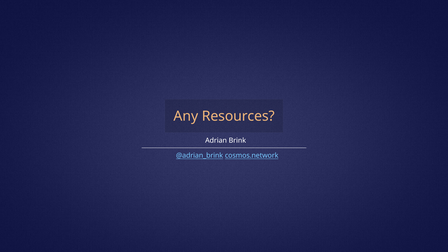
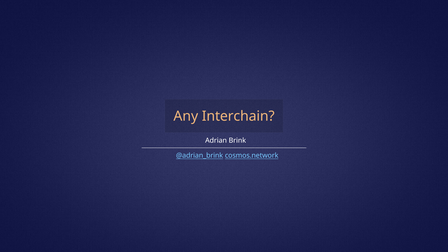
Resources: Resources -> Interchain
